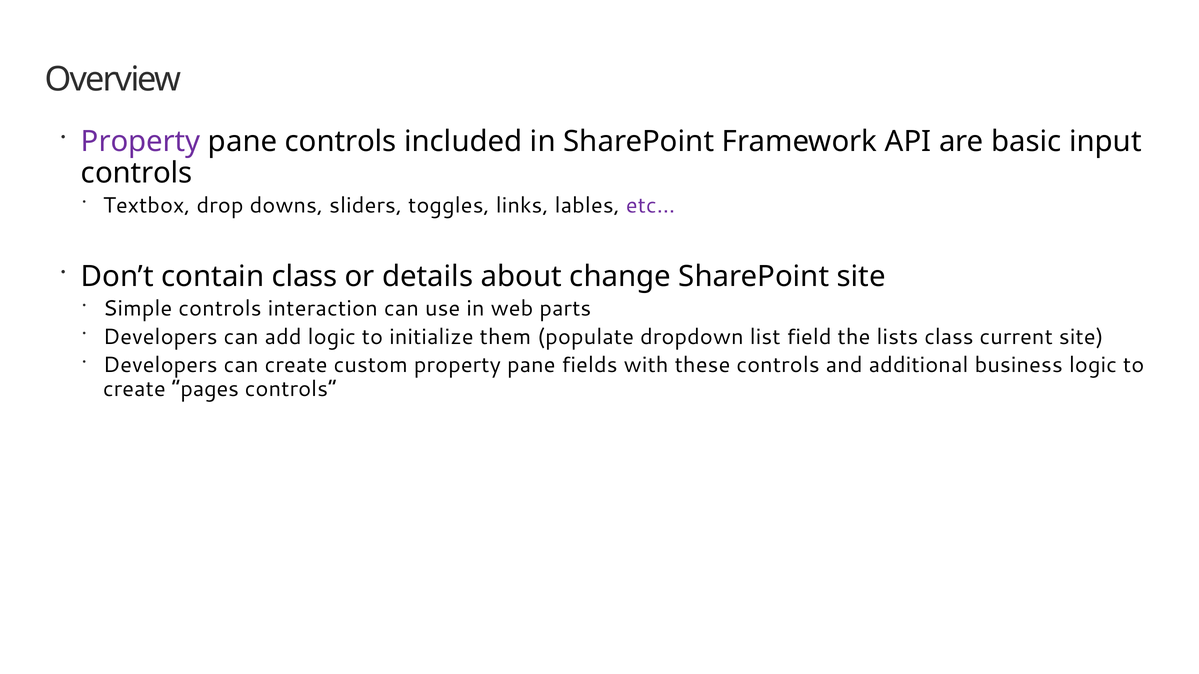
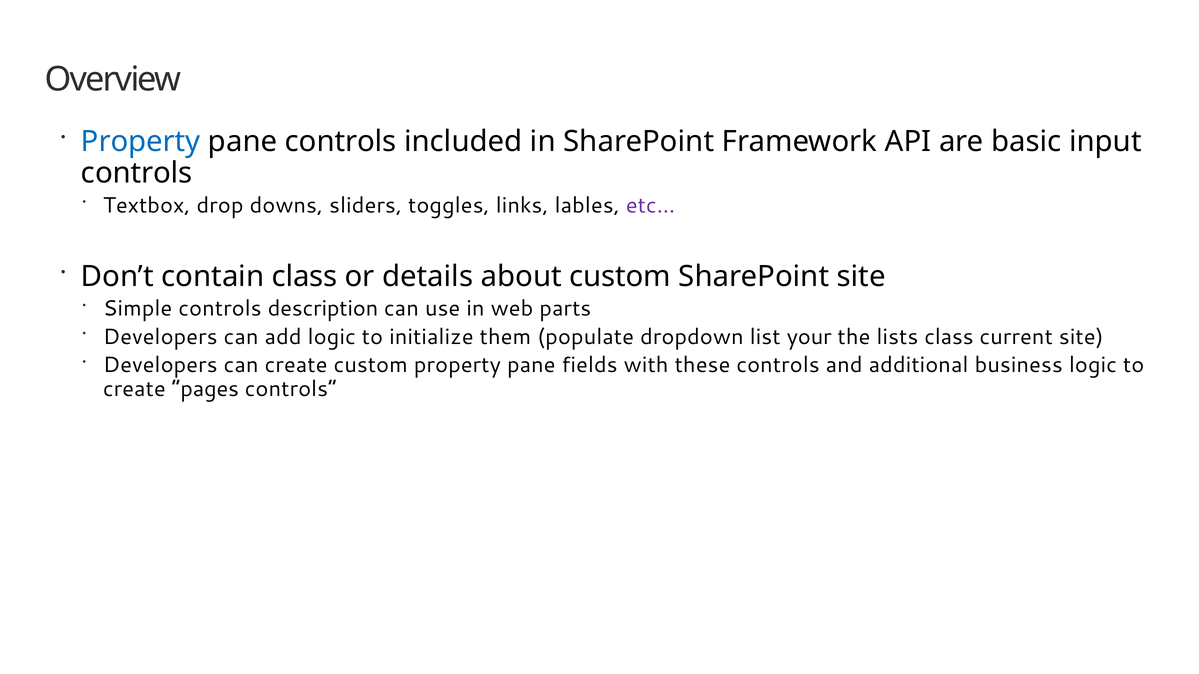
Property at (141, 141) colour: purple -> blue
about change: change -> custom
interaction: interaction -> description
field: field -> your
